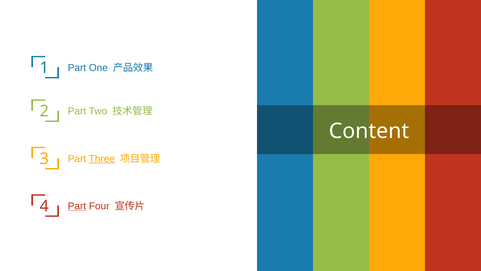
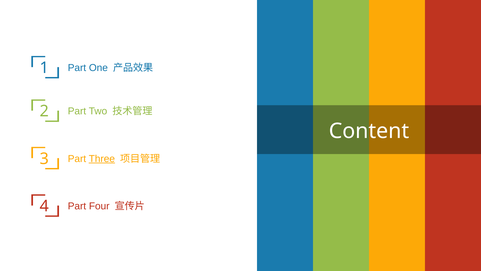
Part at (77, 206) underline: present -> none
